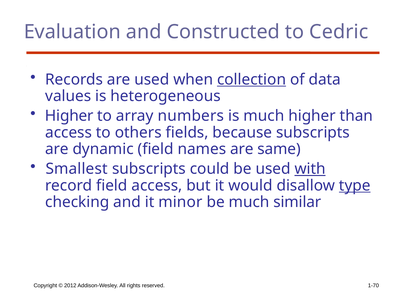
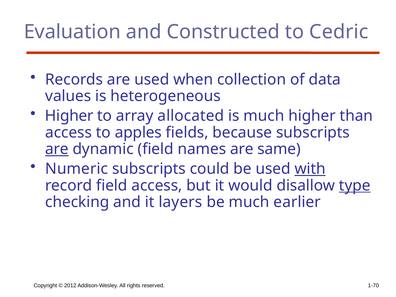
collection underline: present -> none
numbers: numbers -> allocated
others: others -> apples
are at (57, 149) underline: none -> present
Smallest: Smallest -> Numeric
minor: minor -> layers
similar: similar -> earlier
